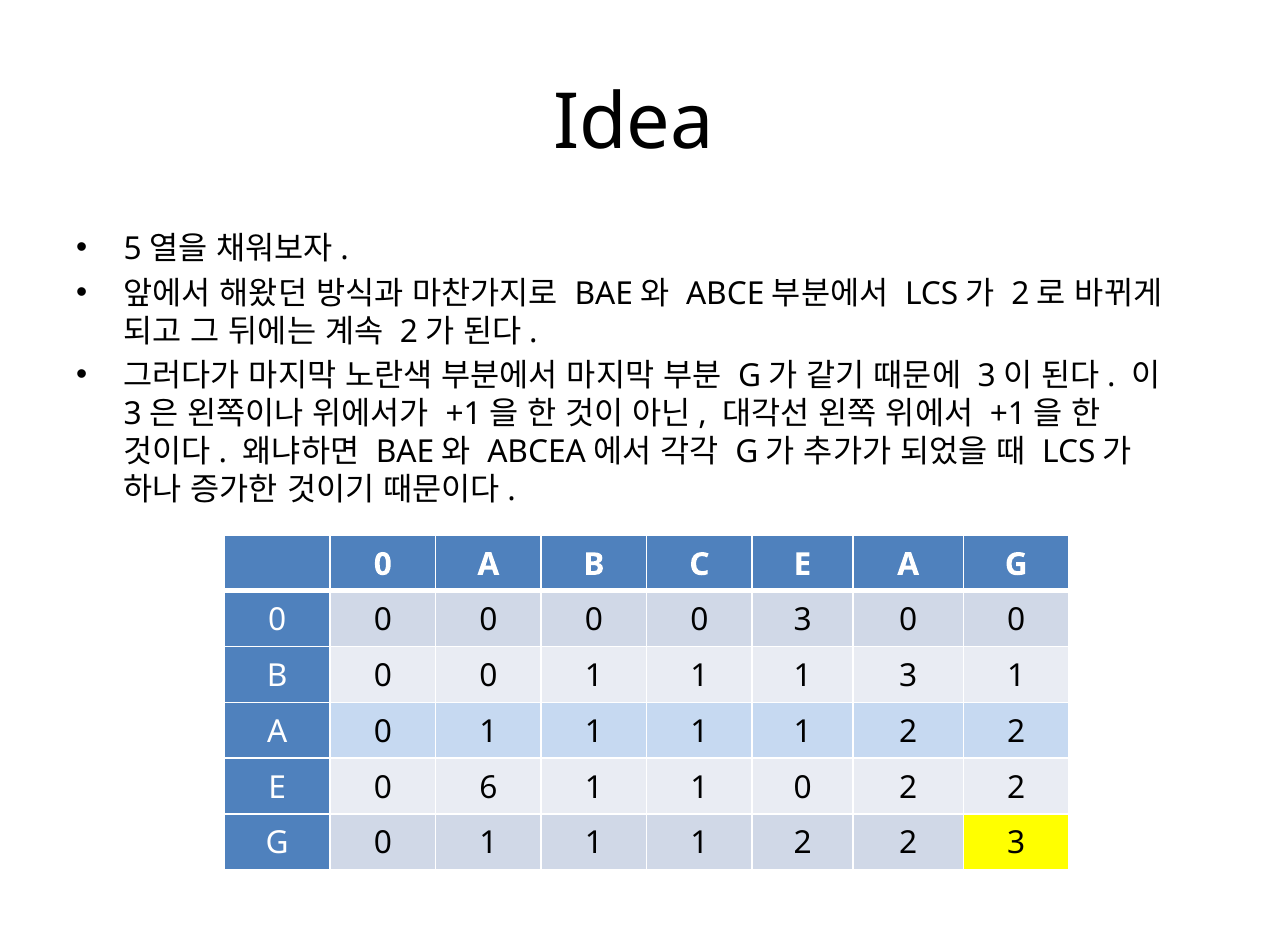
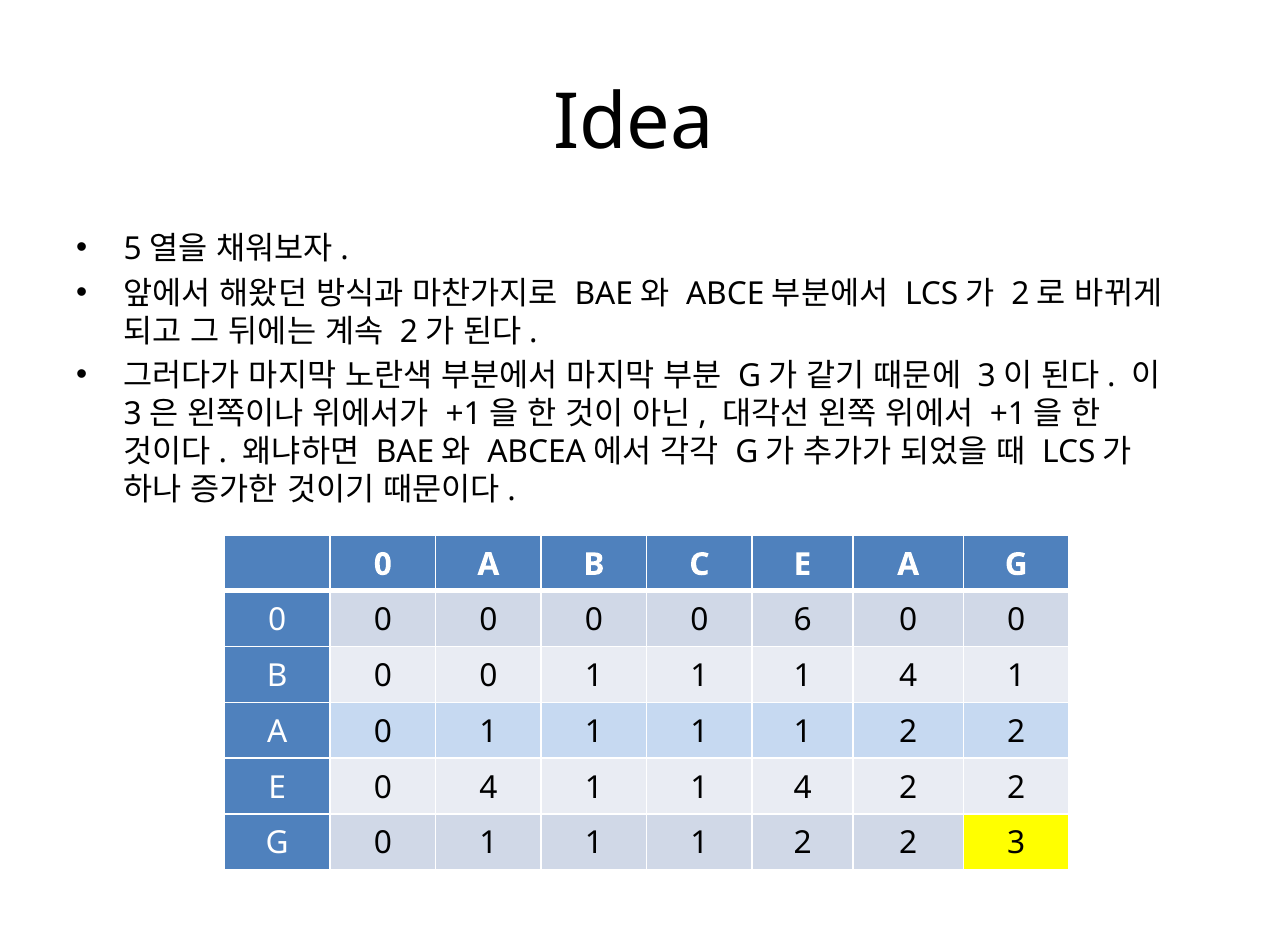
0 3: 3 -> 6
1 1 1 3: 3 -> 4
0 6: 6 -> 4
0 at (803, 788): 0 -> 4
